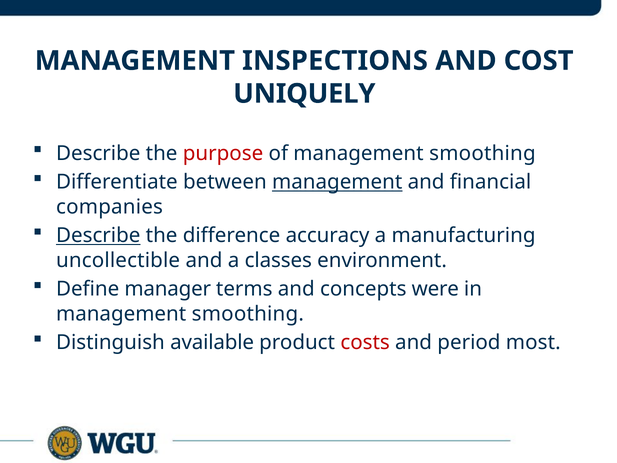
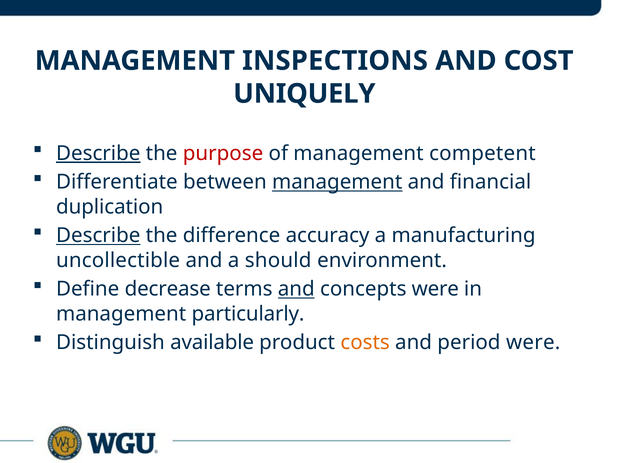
Describe at (98, 153) underline: none -> present
of management smoothing: smoothing -> competent
companies: companies -> duplication
classes: classes -> should
manager: manager -> decrease
and at (296, 289) underline: none -> present
smoothing at (248, 314): smoothing -> particularly
costs colour: red -> orange
period most: most -> were
